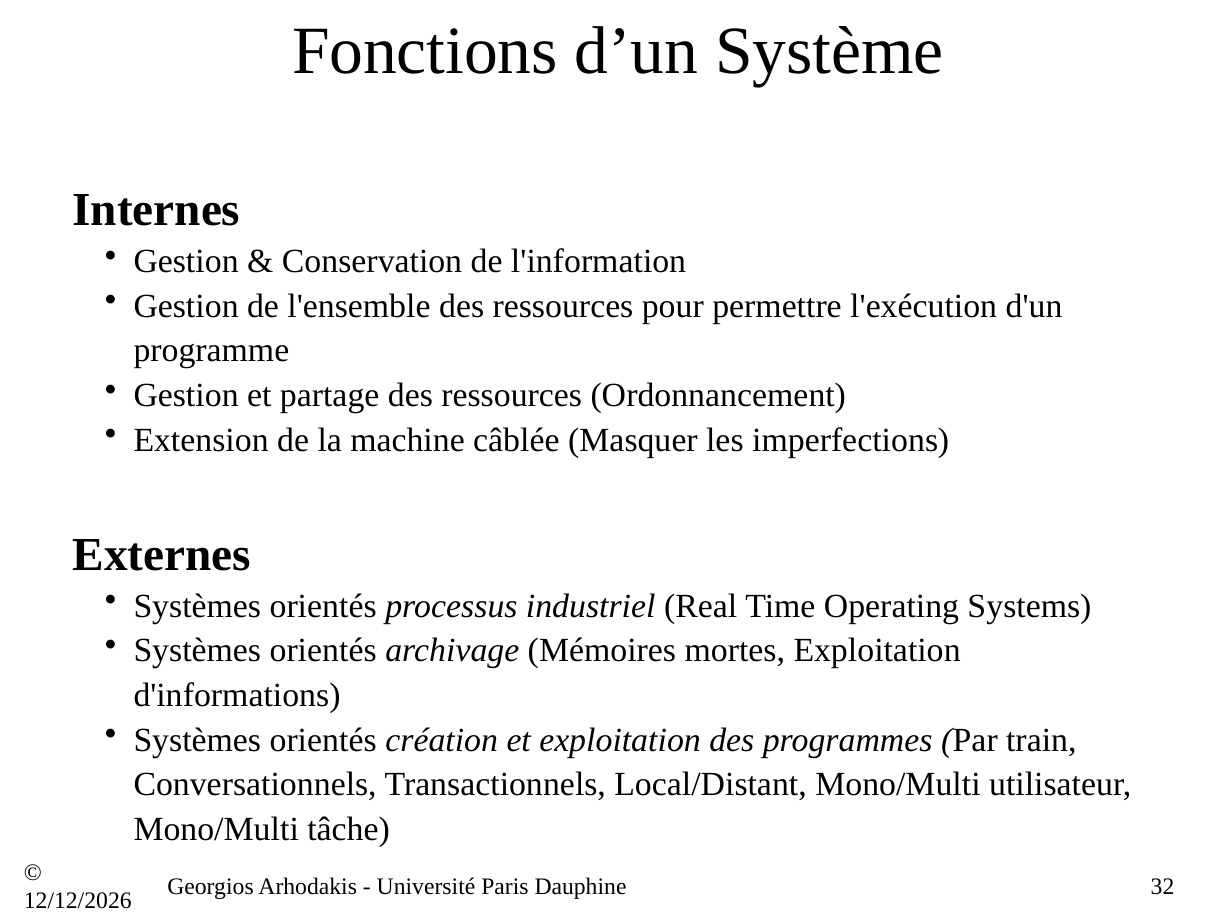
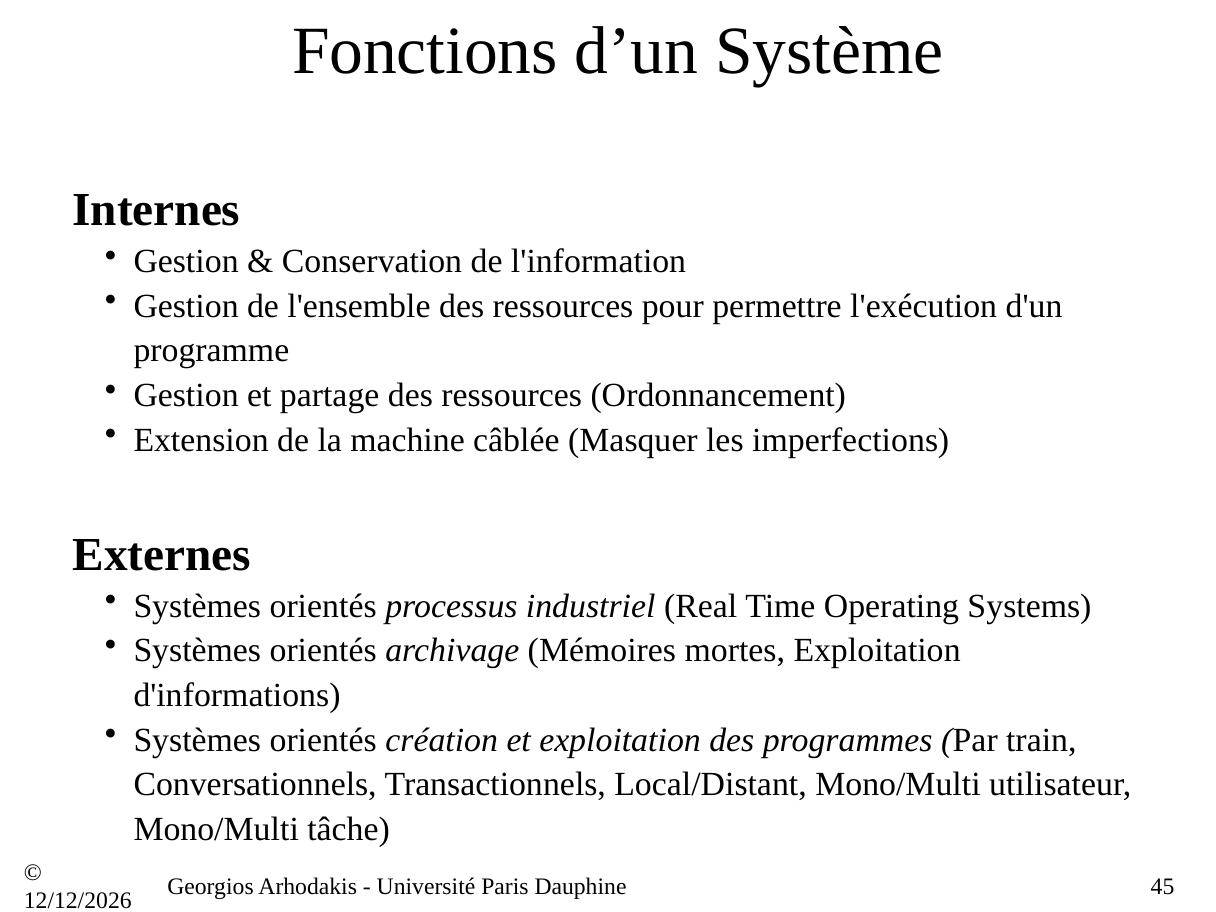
32: 32 -> 45
